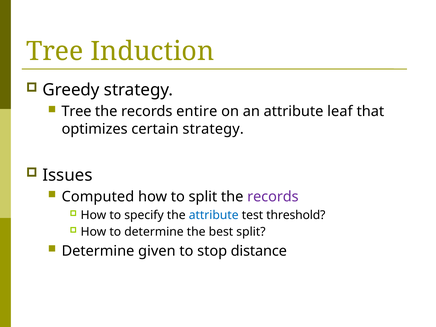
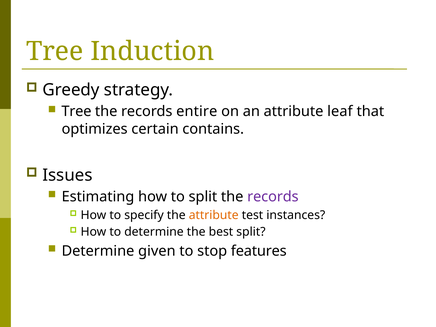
certain strategy: strategy -> contains
Computed: Computed -> Estimating
attribute at (214, 215) colour: blue -> orange
threshold: threshold -> instances
distance: distance -> features
